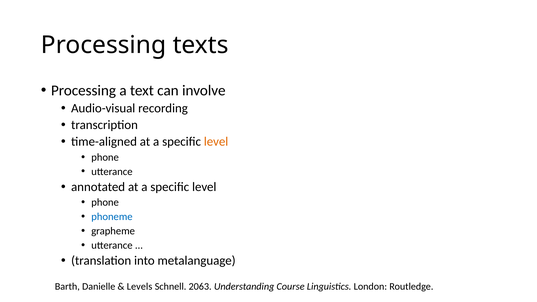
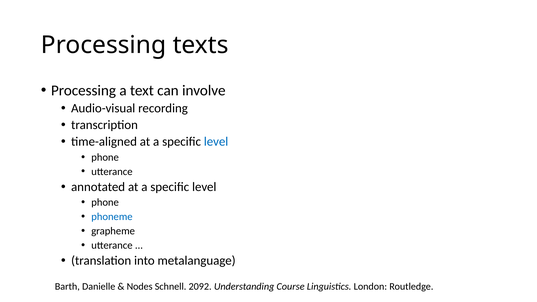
level at (216, 142) colour: orange -> blue
Levels: Levels -> Nodes
2063: 2063 -> 2092
